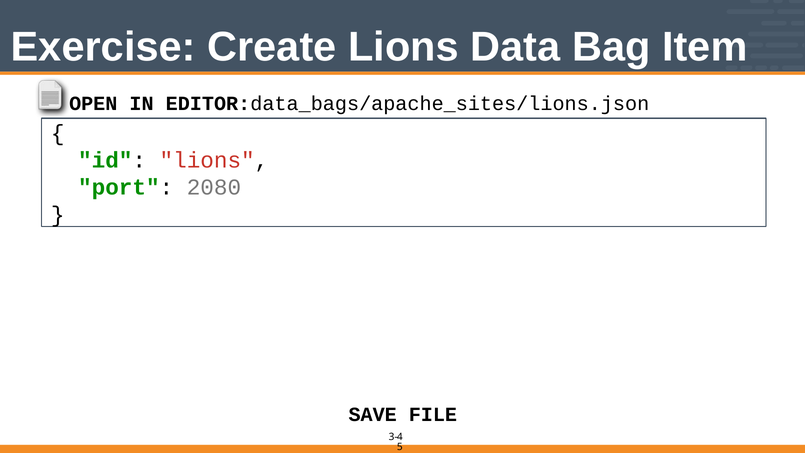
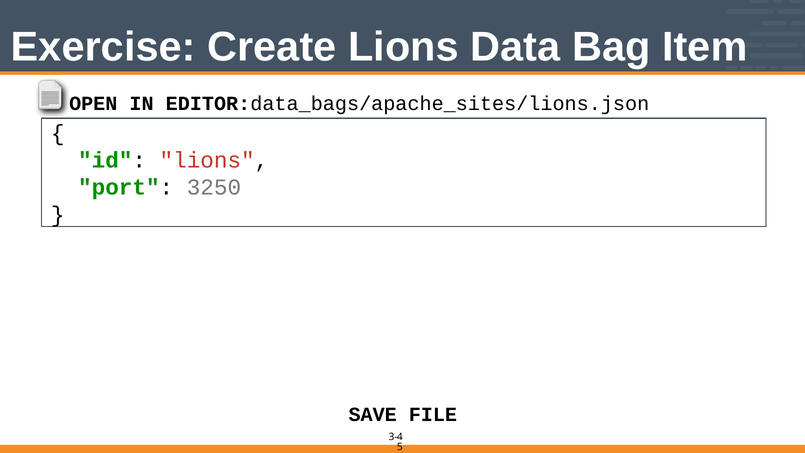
2080: 2080 -> 3250
